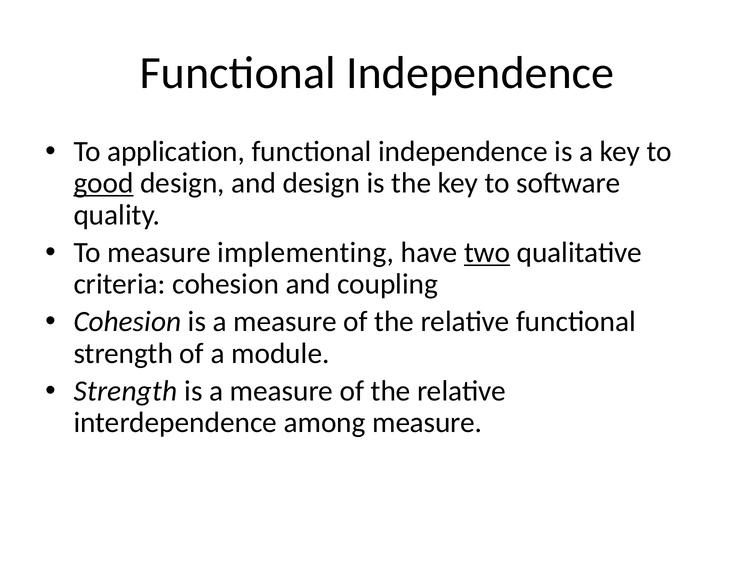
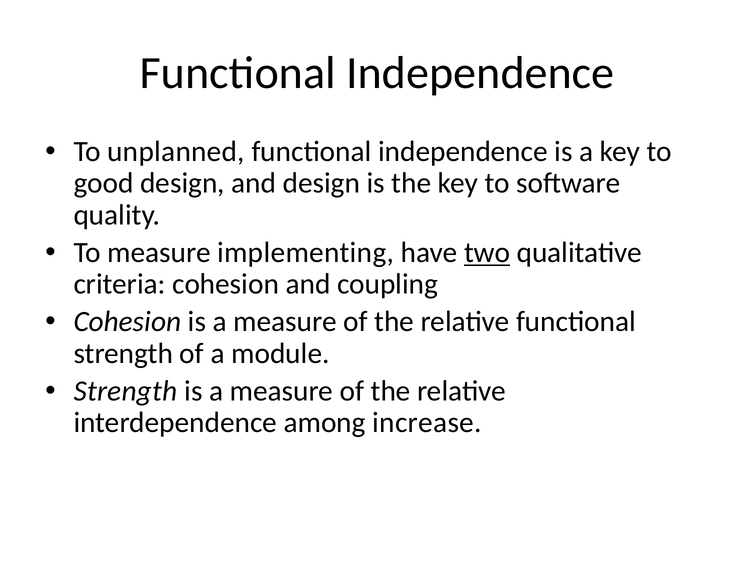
application: application -> unplanned
good underline: present -> none
among measure: measure -> increase
